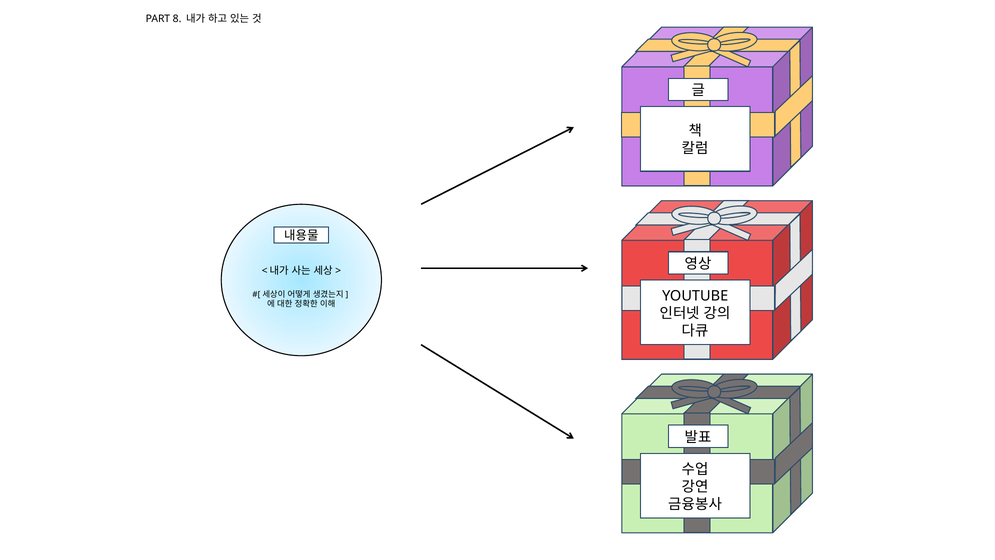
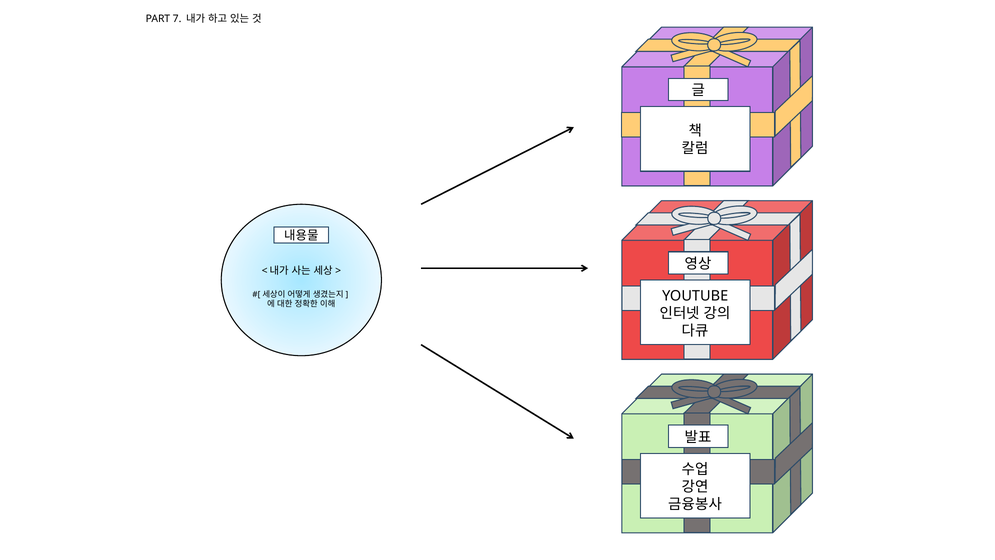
8: 8 -> 7
